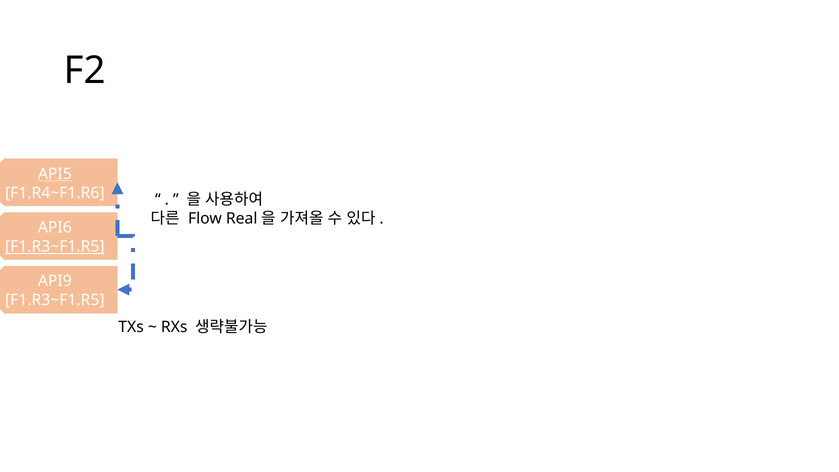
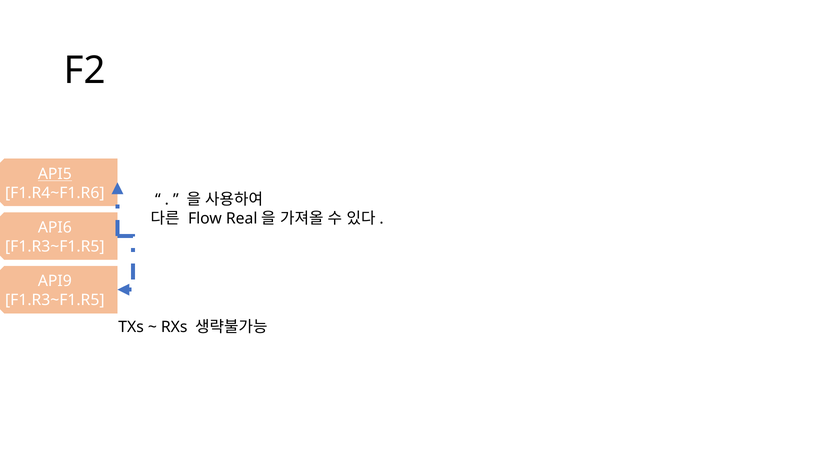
F1.R3~F1.R5 at (55, 247) underline: present -> none
